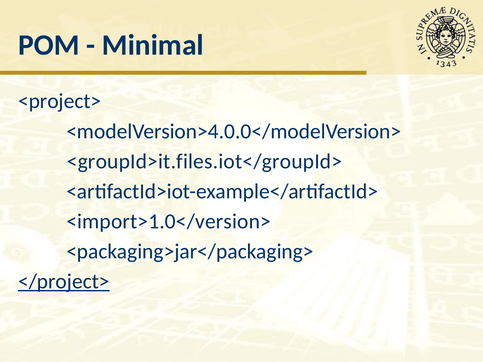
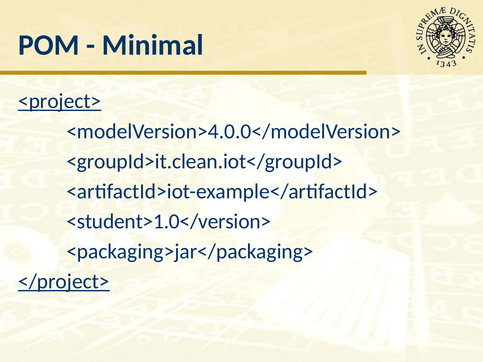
<project> underline: none -> present
<groupId>it.files.iot</groupId>: <groupId>it.files.iot</groupId> -> <groupId>it.clean.iot</groupId>
<import>1.0</version>: <import>1.0</version> -> <student>1.0</version>
